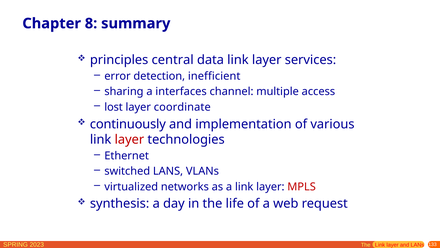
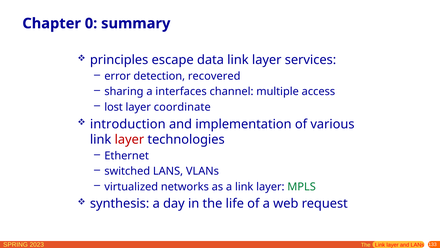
8: 8 -> 0
central: central -> escape
inefficient: inefficient -> recovered
continuously: continuously -> introduction
MPLS colour: red -> green
